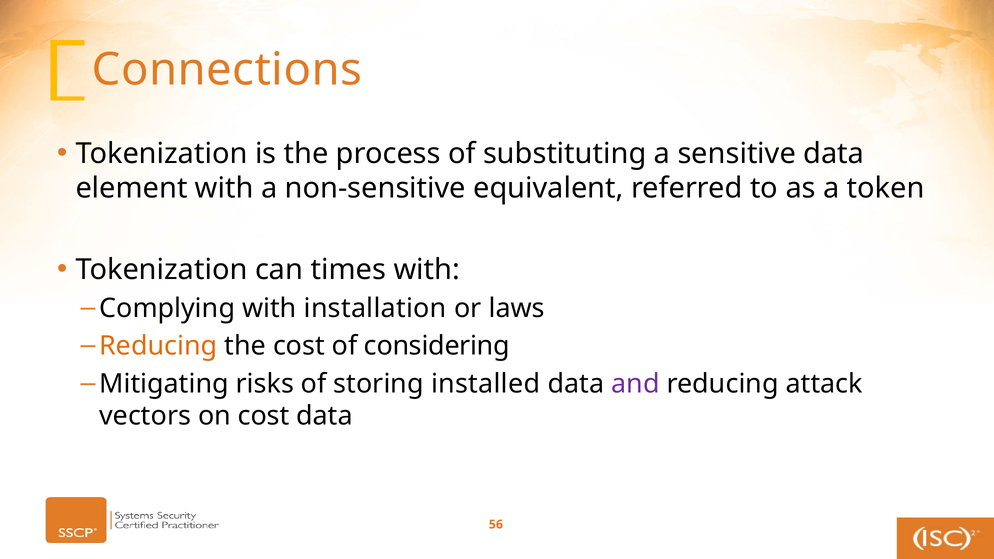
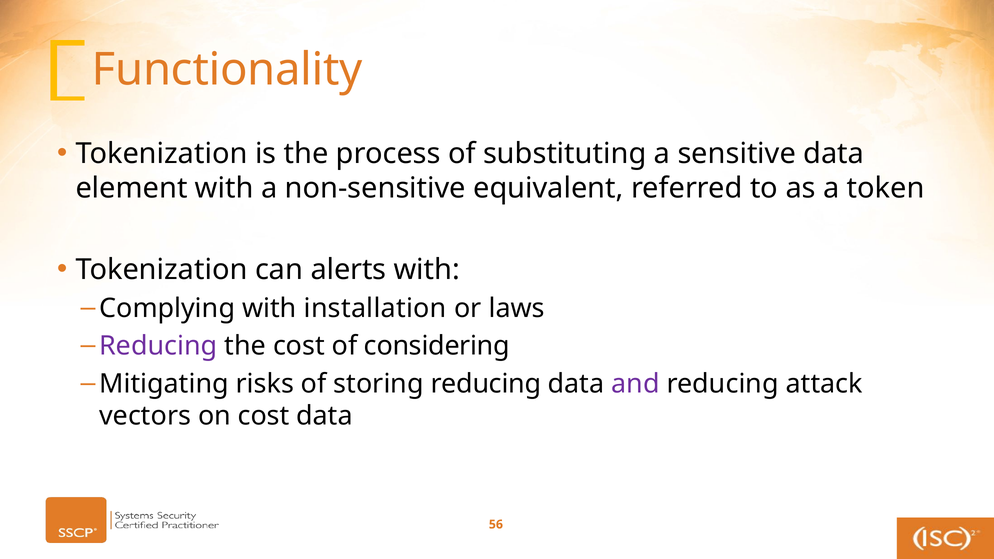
Connections: Connections -> Functionality
times: times -> alerts
Reducing at (158, 346) colour: orange -> purple
storing installed: installed -> reducing
